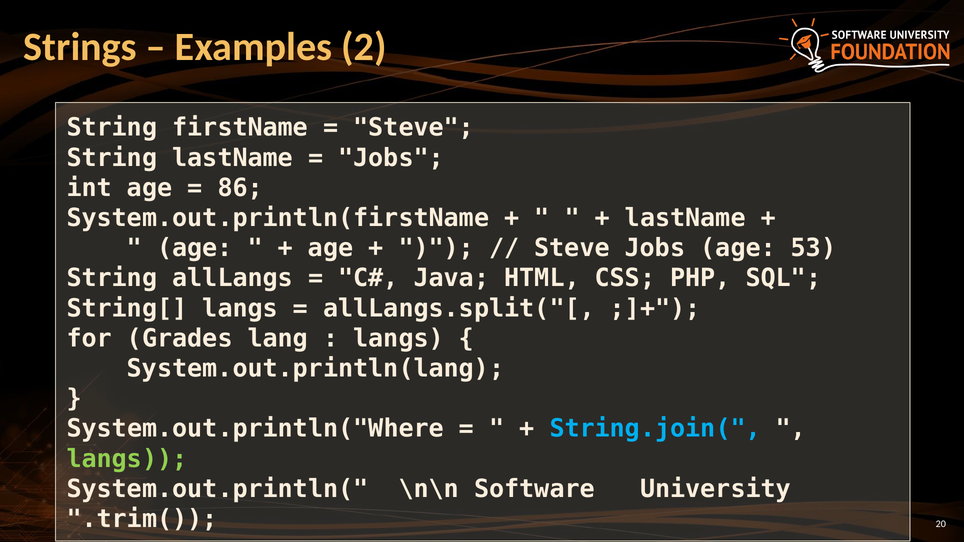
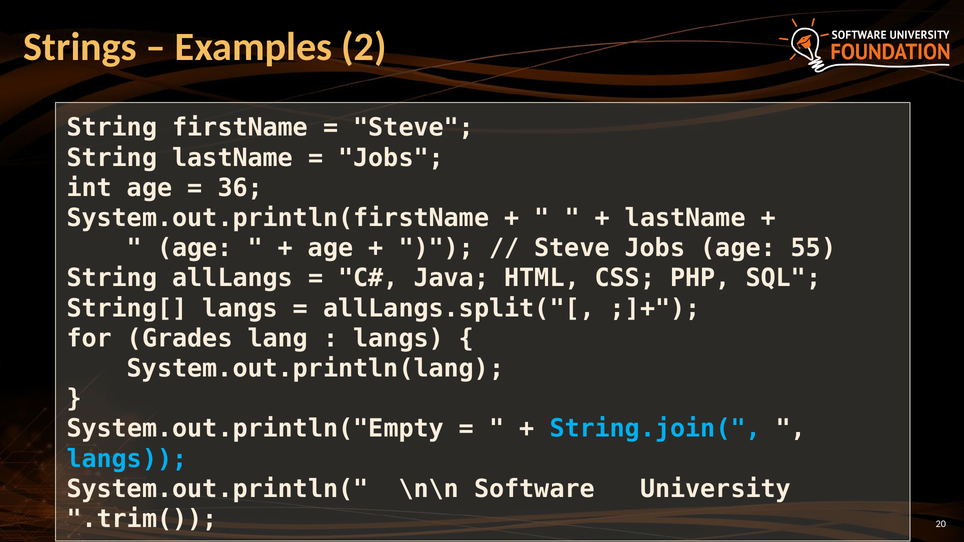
86: 86 -> 36
53: 53 -> 55
System.out.println("Where: System.out.println("Where -> System.out.println("Empty
langs at (127, 459) colour: light green -> light blue
